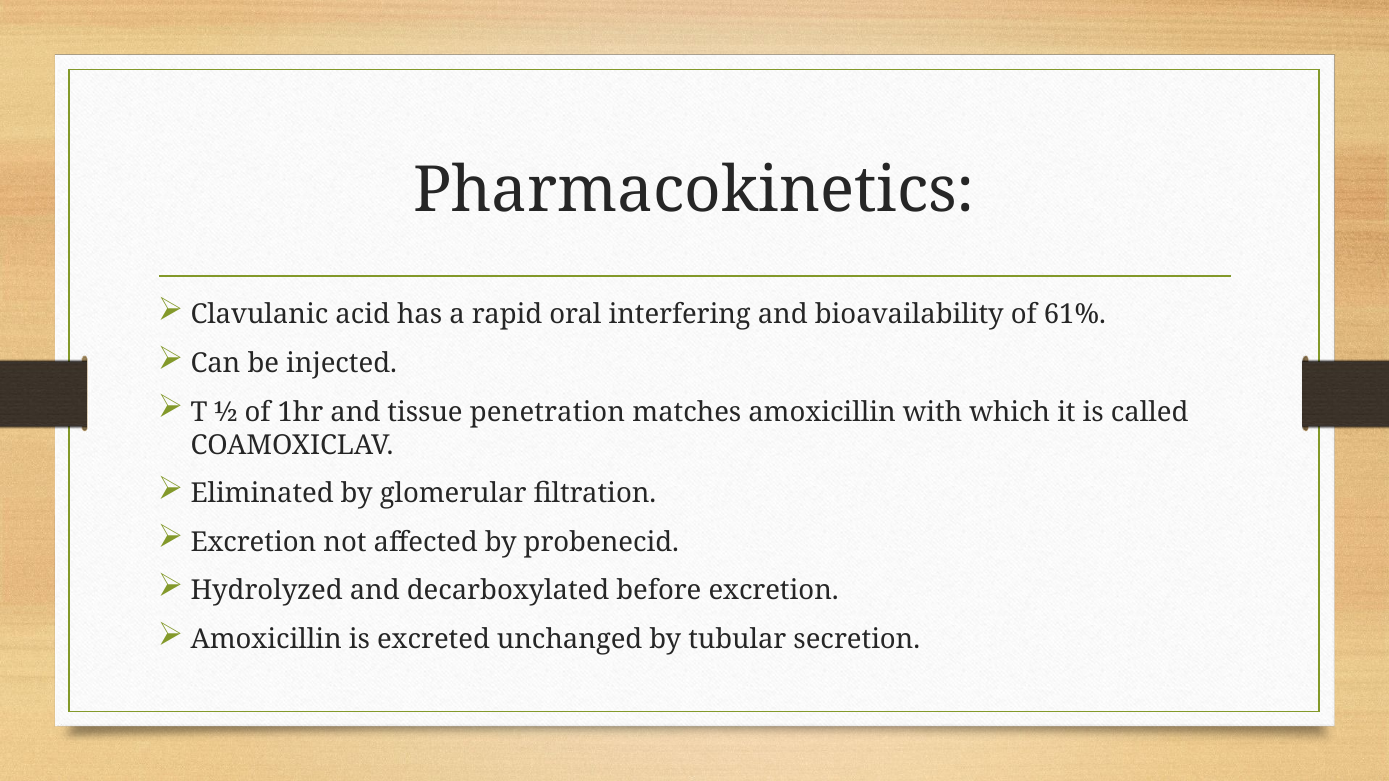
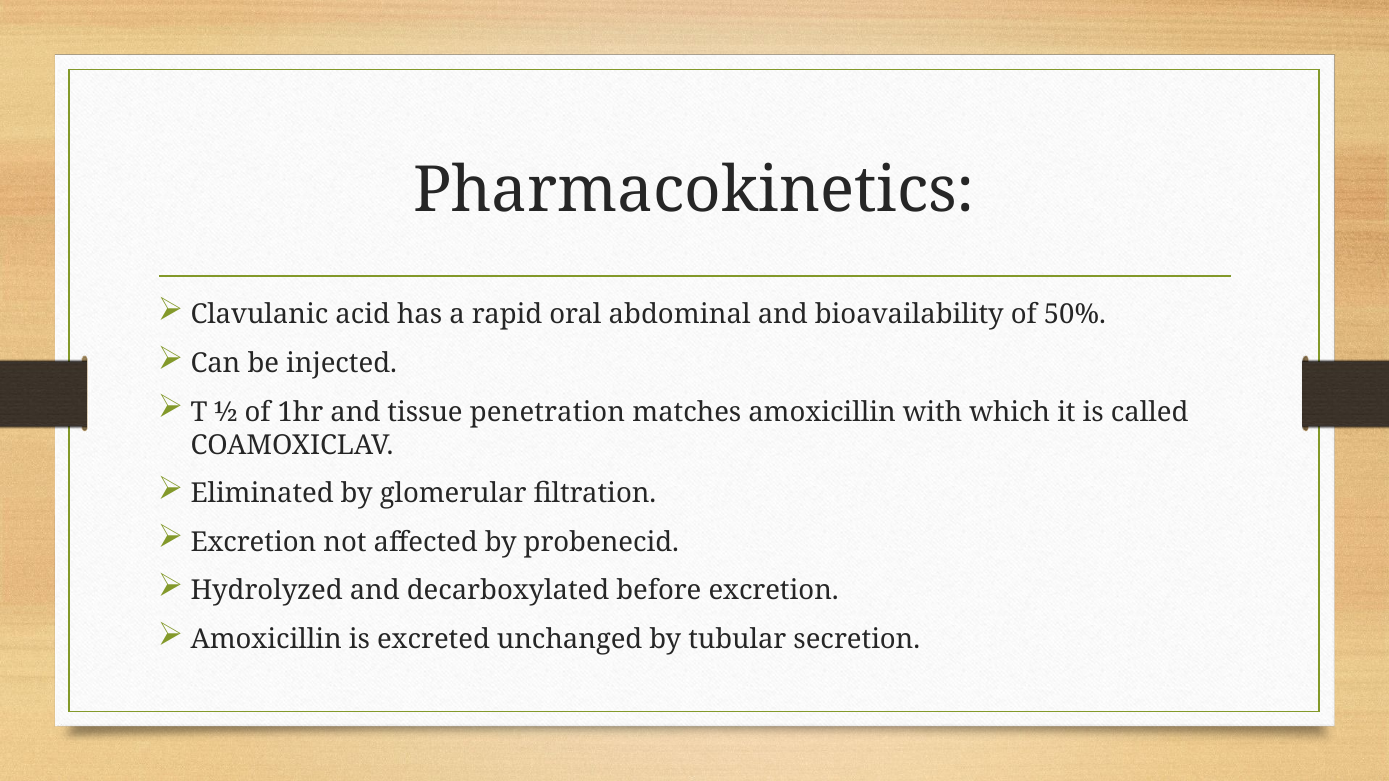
interfering: interfering -> abdominal
61%: 61% -> 50%
